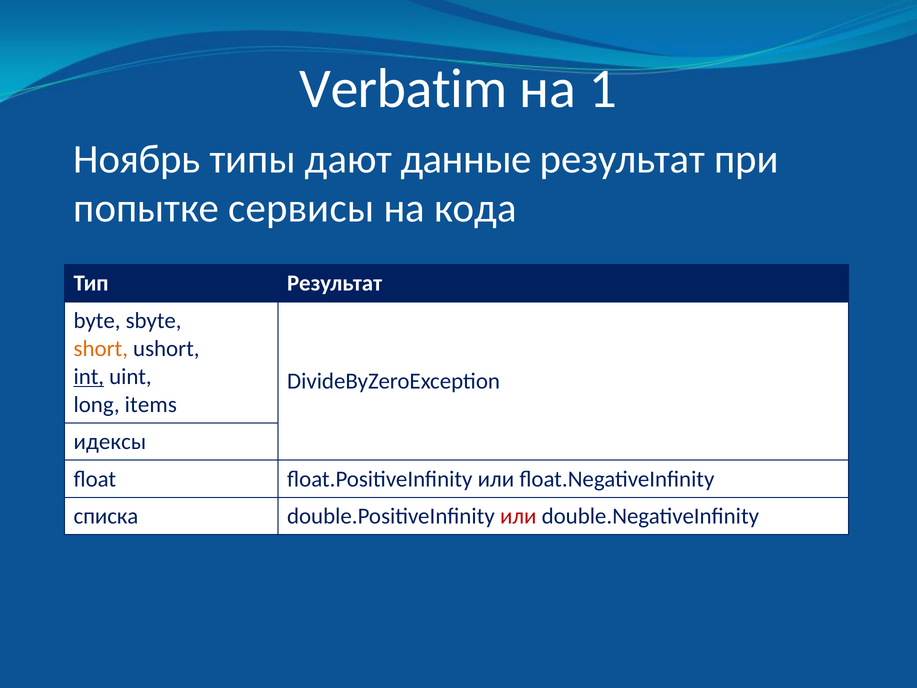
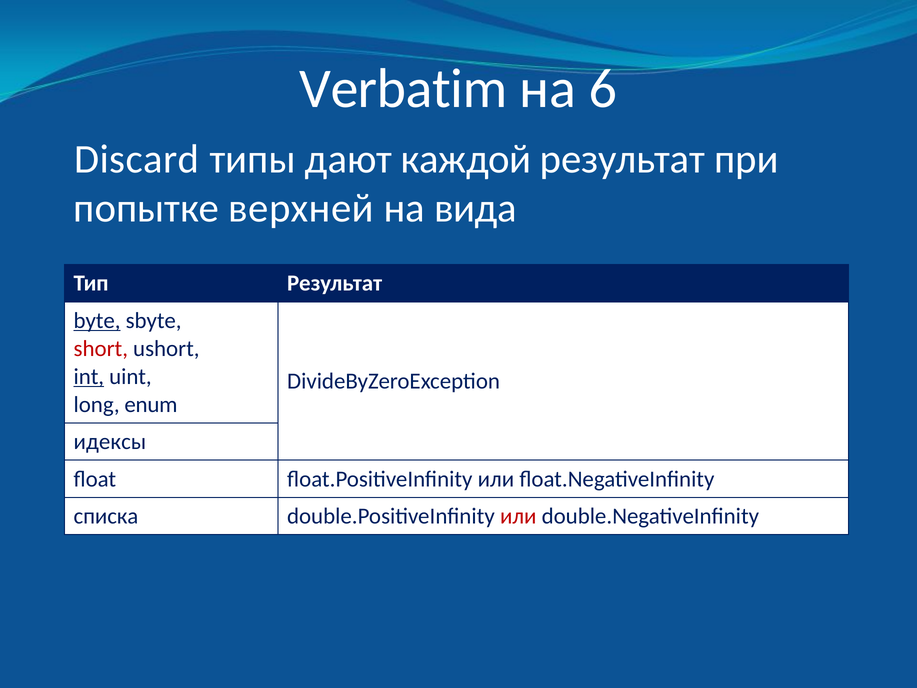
1: 1 -> 6
Ноябрь: Ноябрь -> Discard
данные: данные -> каждой
сервисы: сервисы -> верхней
кода: кода -> вида
byte underline: none -> present
short colour: orange -> red
items: items -> enum
